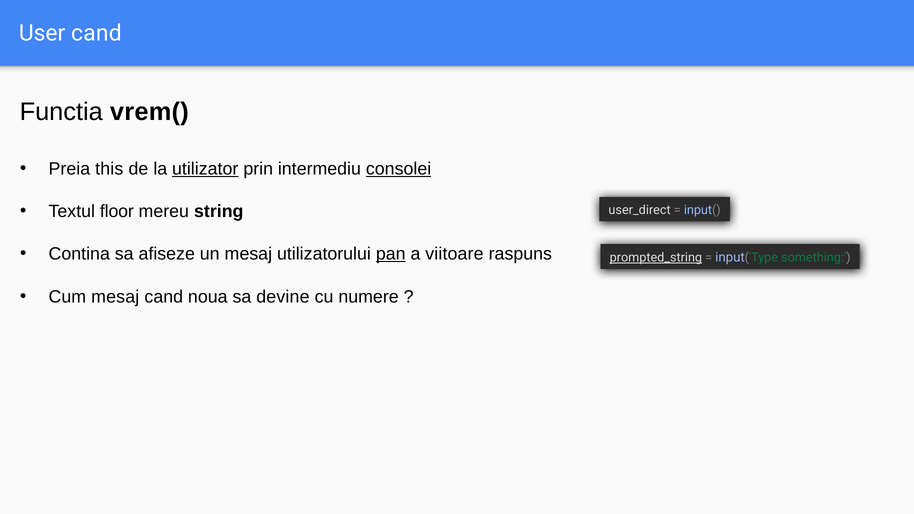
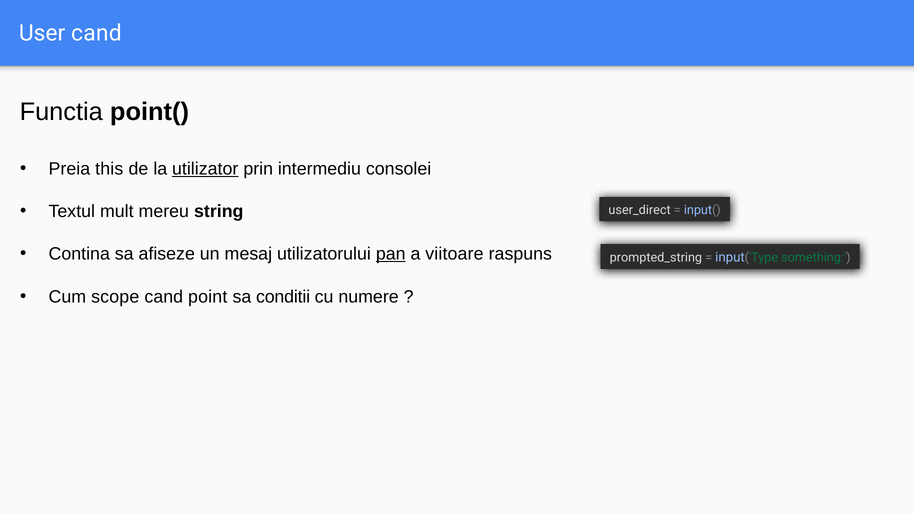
vrem(: vrem( -> point(
consolei underline: present -> none
floor: floor -> mult
prompted_string underline: present -> none
Cum mesaj: mesaj -> scope
noua: noua -> point
devine: devine -> conditii
